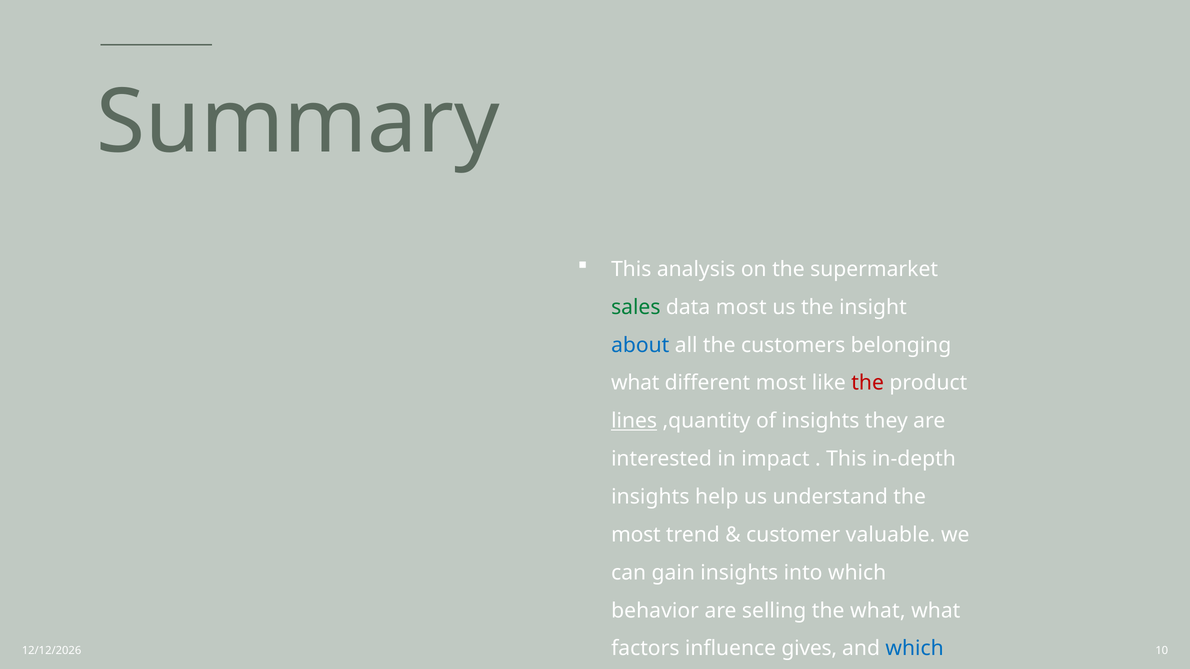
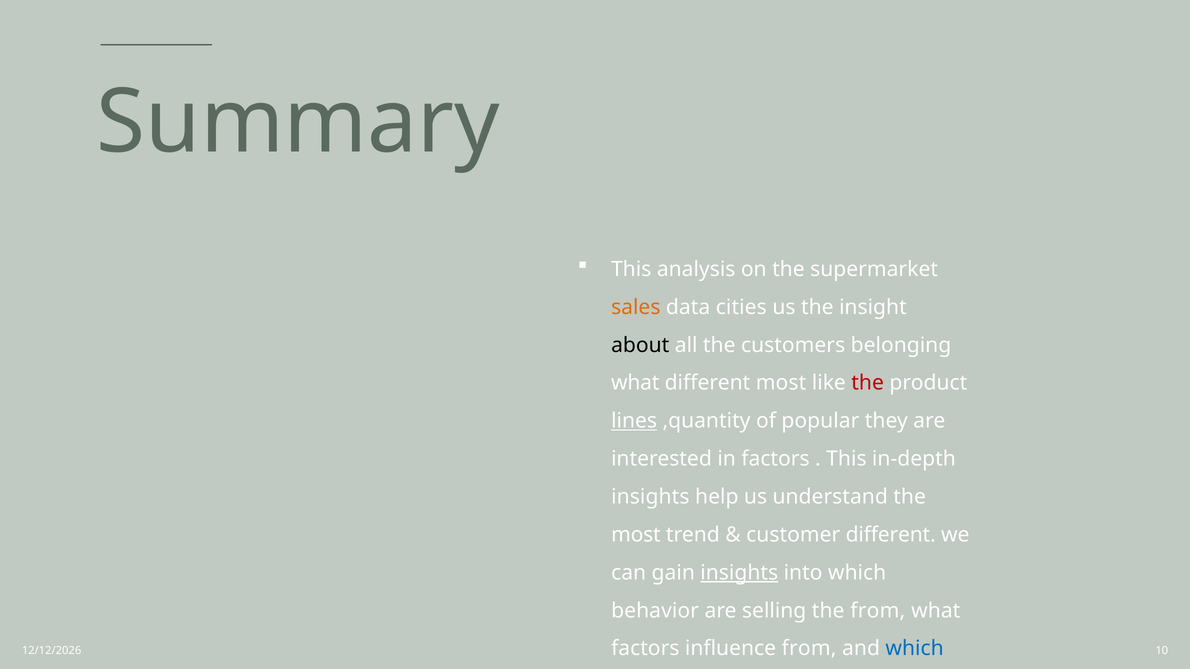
sales colour: green -> orange
data most: most -> cities
about colour: blue -> black
of insights: insights -> popular
in impact: impact -> factors
customer valuable: valuable -> different
insights at (739, 573) underline: none -> present
the what: what -> from
influence gives: gives -> from
